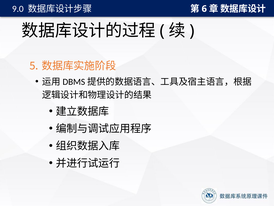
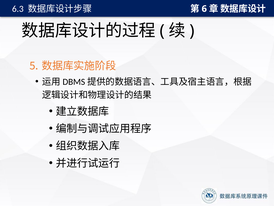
9.0: 9.0 -> 6.3
